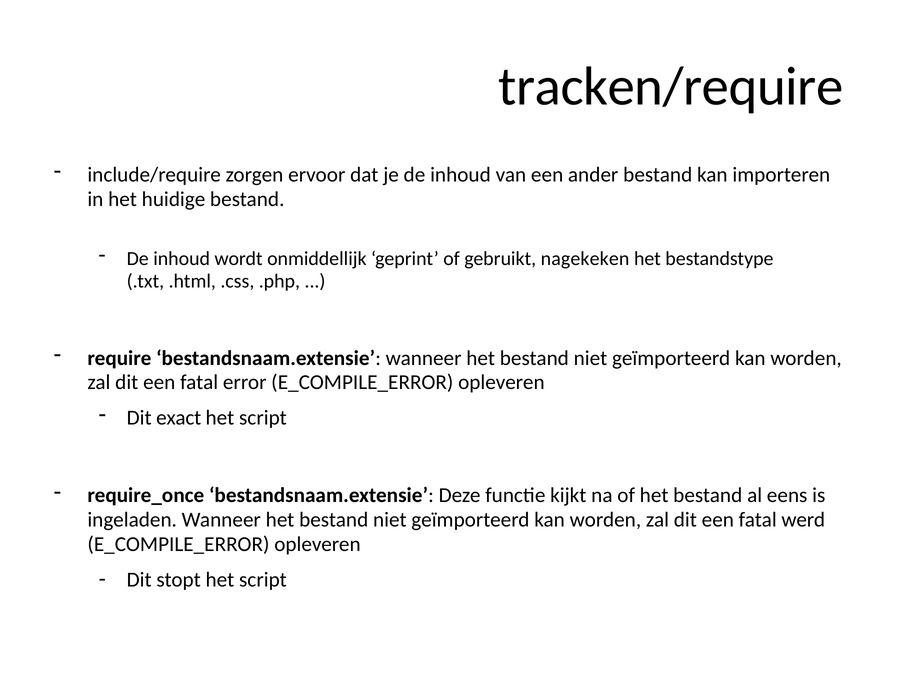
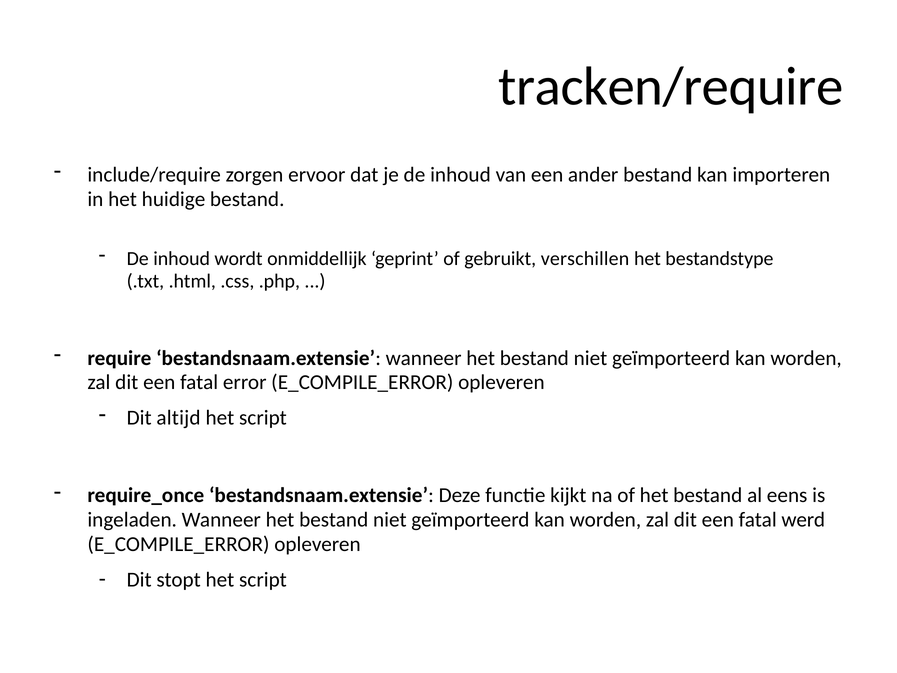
nagekeken: nagekeken -> verschillen
exact: exact -> altijd
